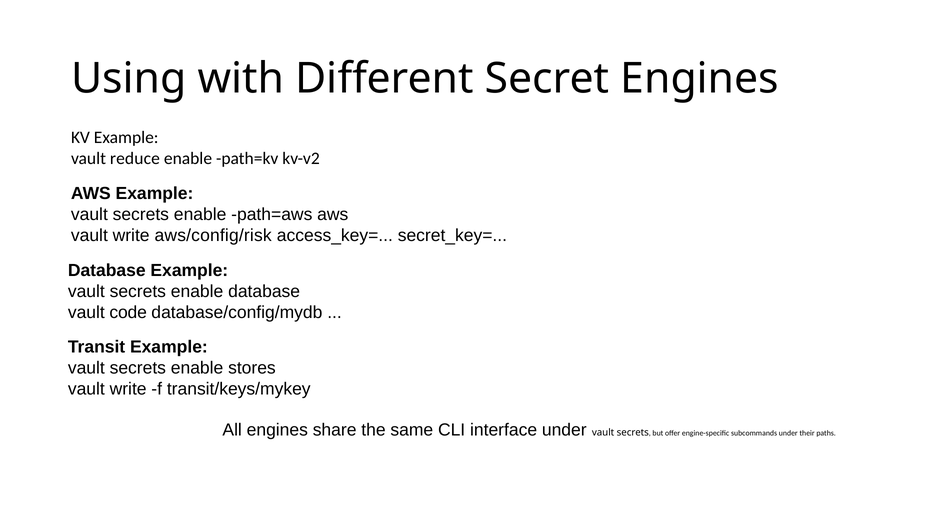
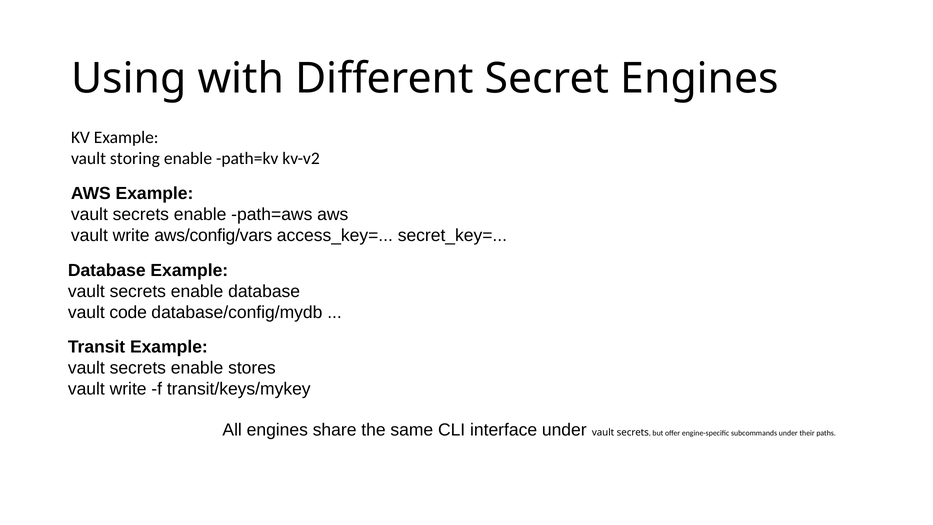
reduce: reduce -> storing
aws/config/risk: aws/config/risk -> aws/config/vars
